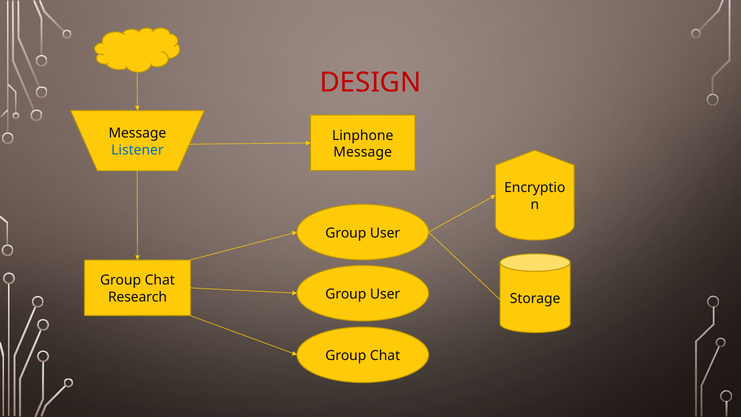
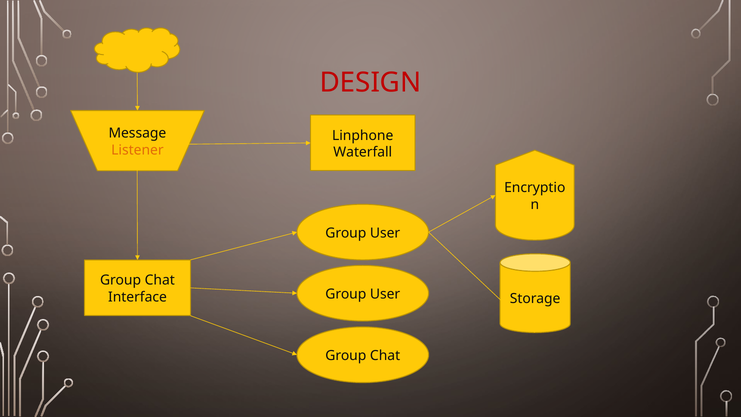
Listener colour: blue -> orange
Message at (363, 152): Message -> Waterfall
Research: Research -> Interface
